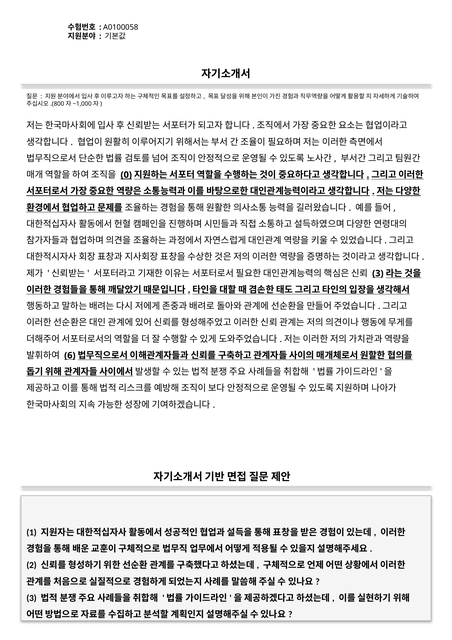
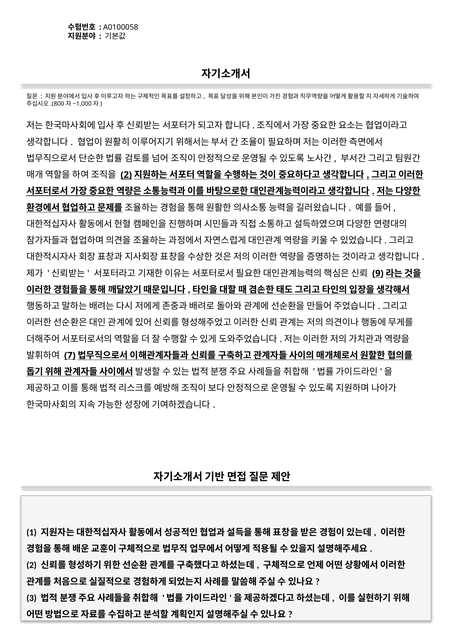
0 at (126, 175): 0 -> 2
3 at (378, 273): 3 -> 9
6: 6 -> 7
